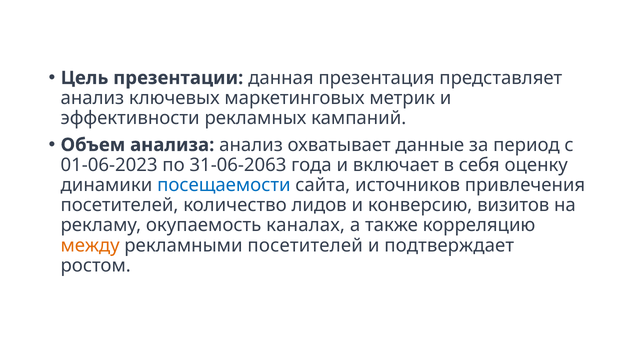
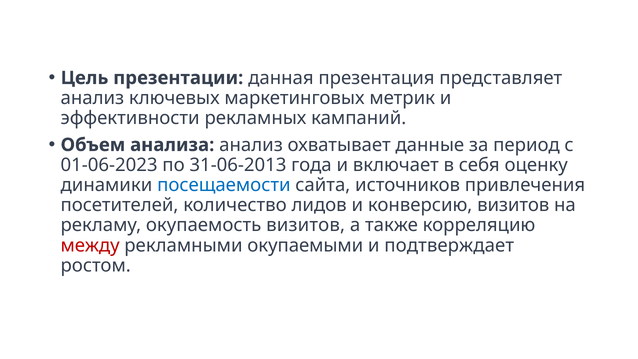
31-06-2063: 31-06-2063 -> 31-06-2013
окупаемость каналах: каналах -> визитов
между colour: orange -> red
рекламными посетителей: посетителей -> окупаемыми
